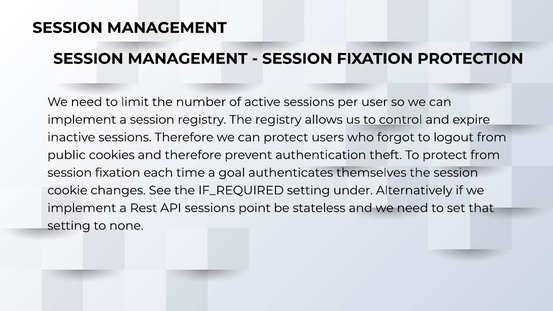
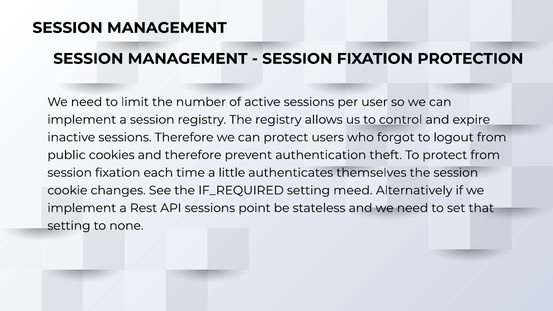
goal: goal -> little
under: under -> meed
